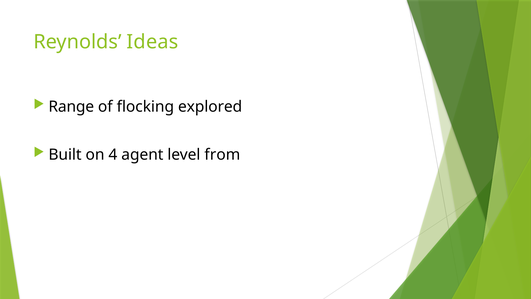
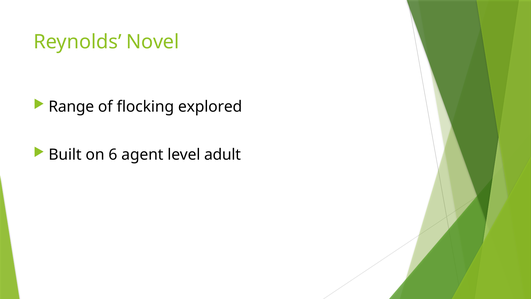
Ideas: Ideas -> Novel
4: 4 -> 6
from: from -> adult
